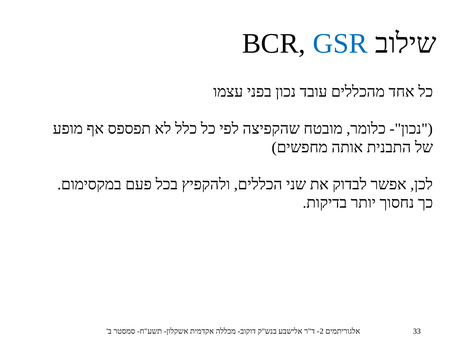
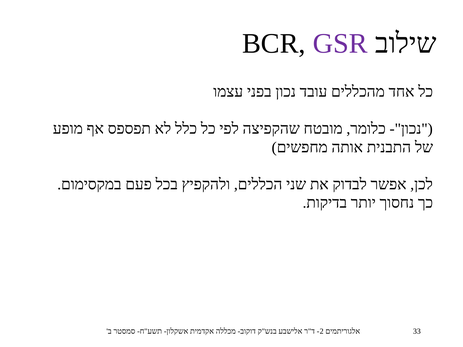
GSR colour: blue -> purple
